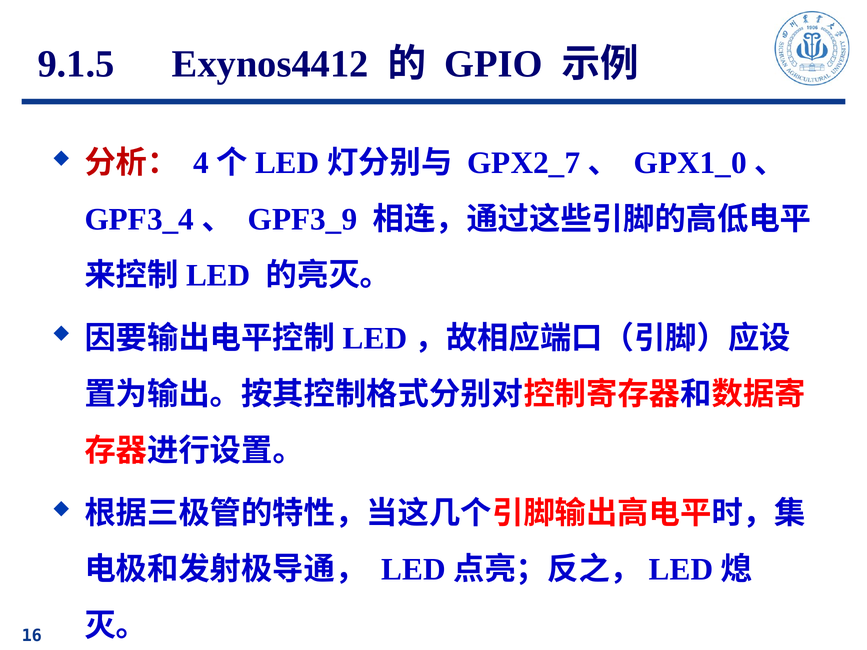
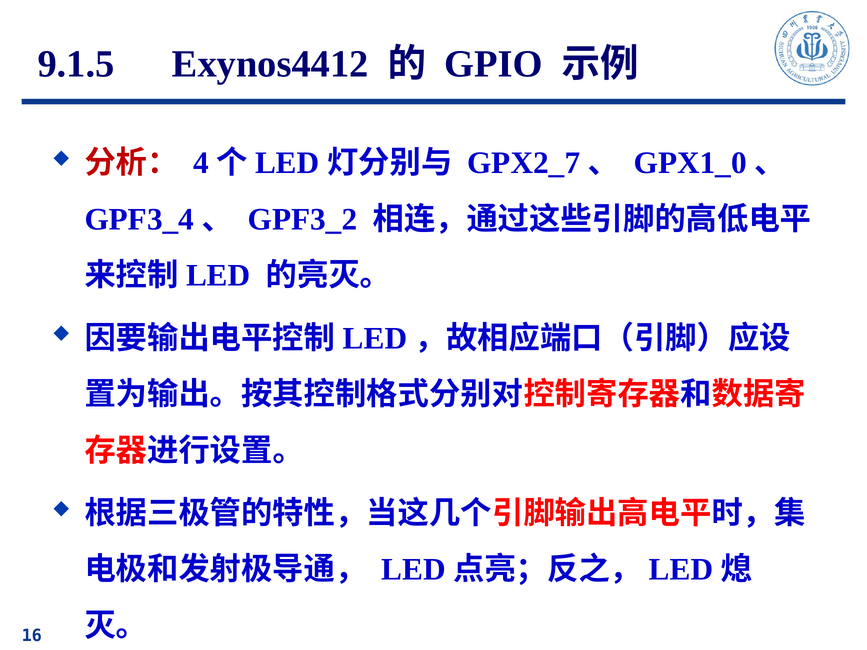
GPF3_9: GPF3_9 -> GPF3_2
